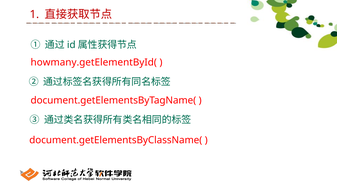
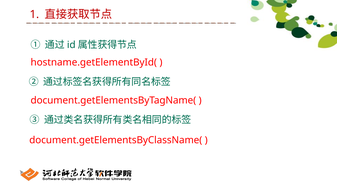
howmany.getElementById(: howmany.getElementById( -> hostname.getElementById(
